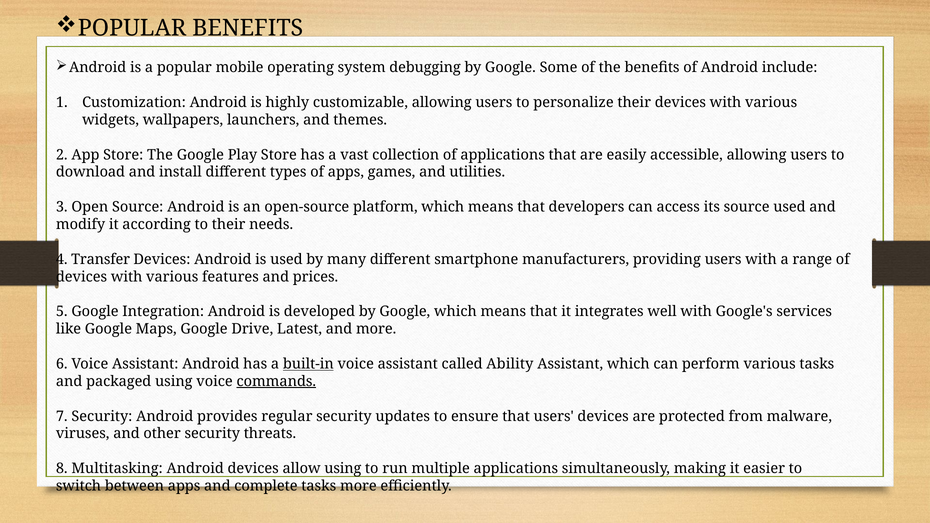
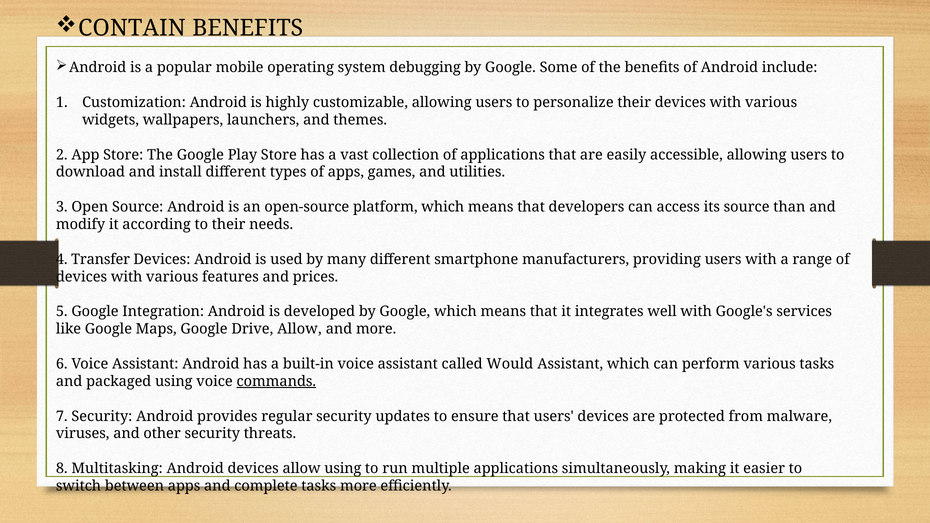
POPULAR at (132, 28): POPULAR -> CONTAIN
source used: used -> than
Drive Latest: Latest -> Allow
built-in underline: present -> none
Ability: Ability -> Would
